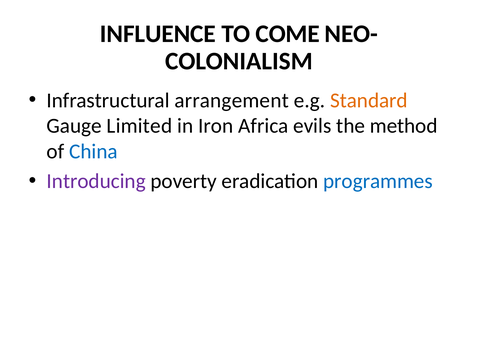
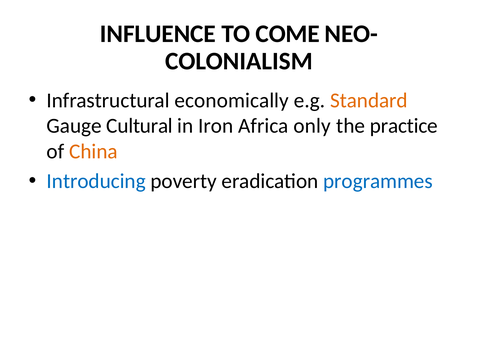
arrangement: arrangement -> economically
Limited: Limited -> Cultural
evils: evils -> only
method: method -> practice
China colour: blue -> orange
Introducing colour: purple -> blue
